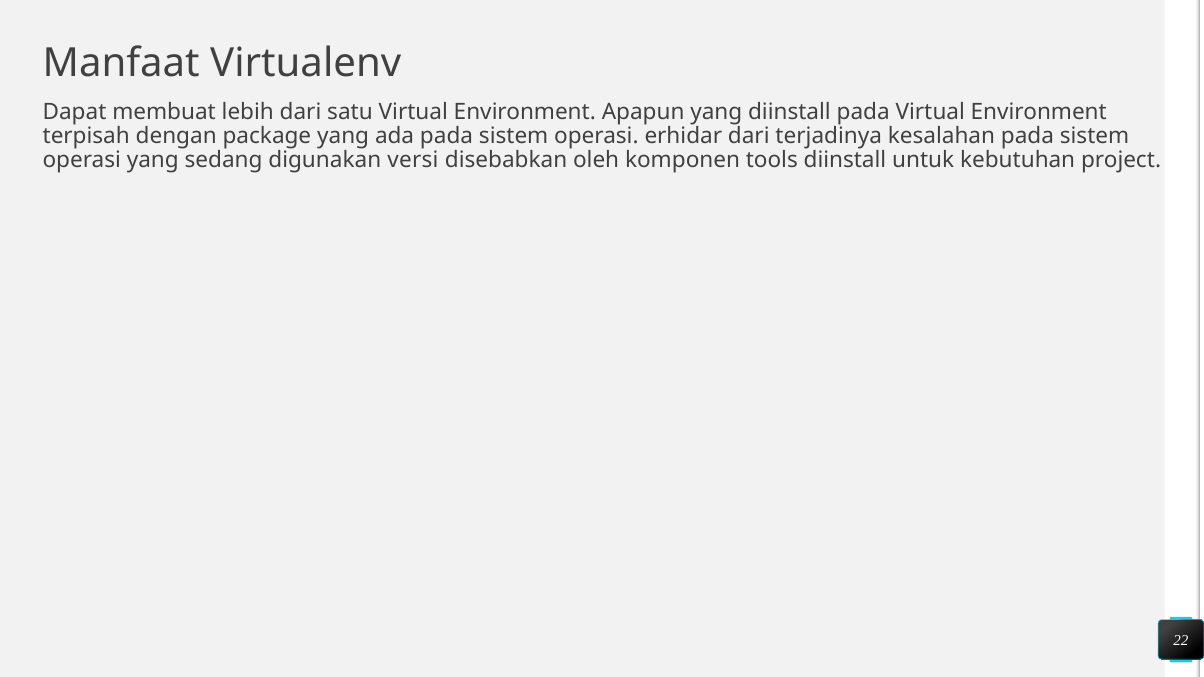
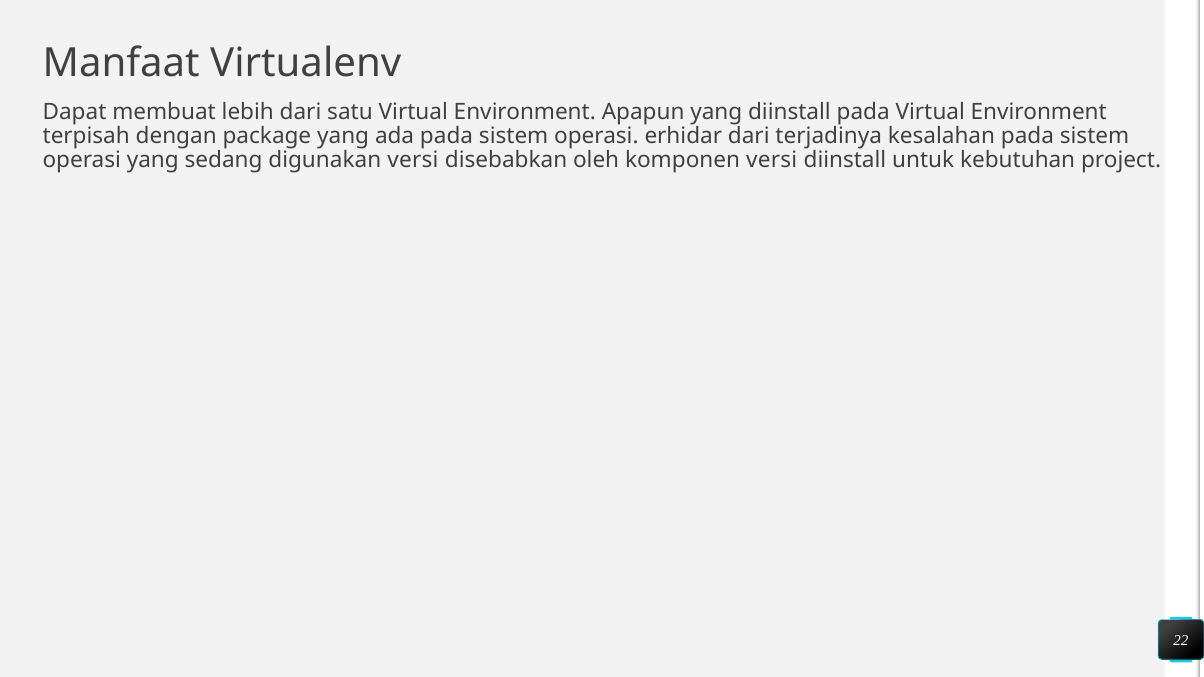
komponen tools: tools -> versi
